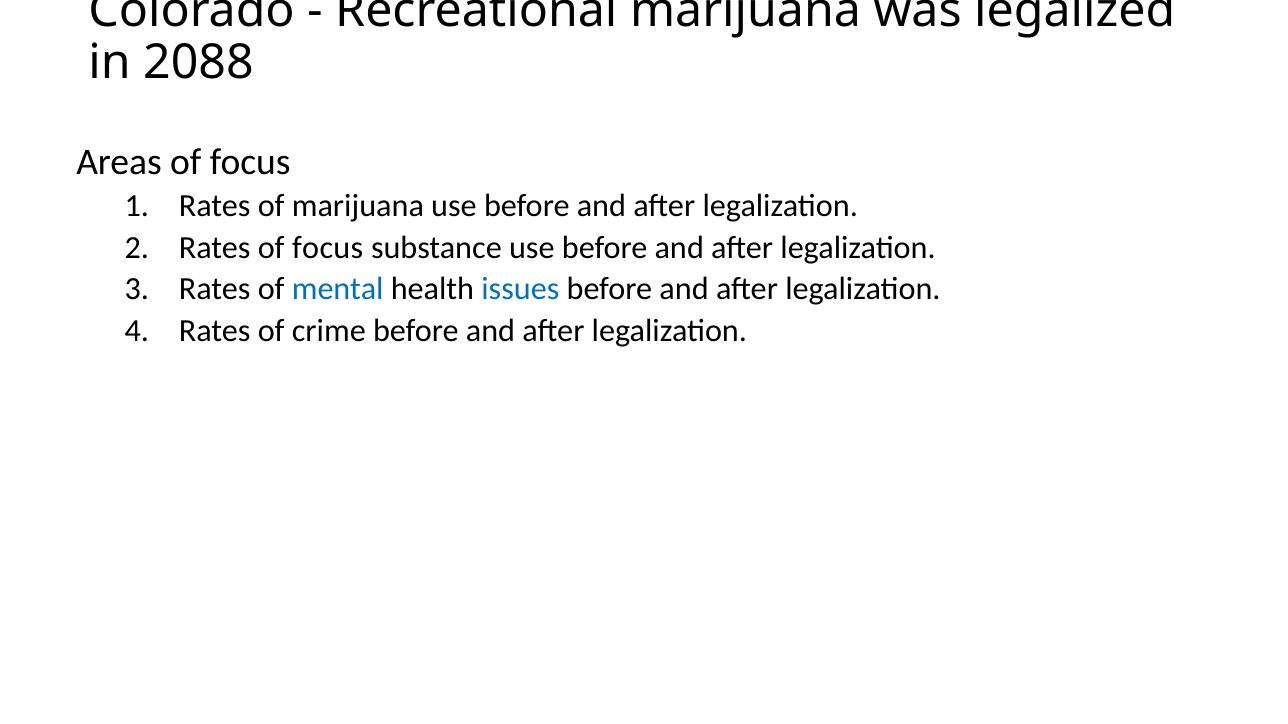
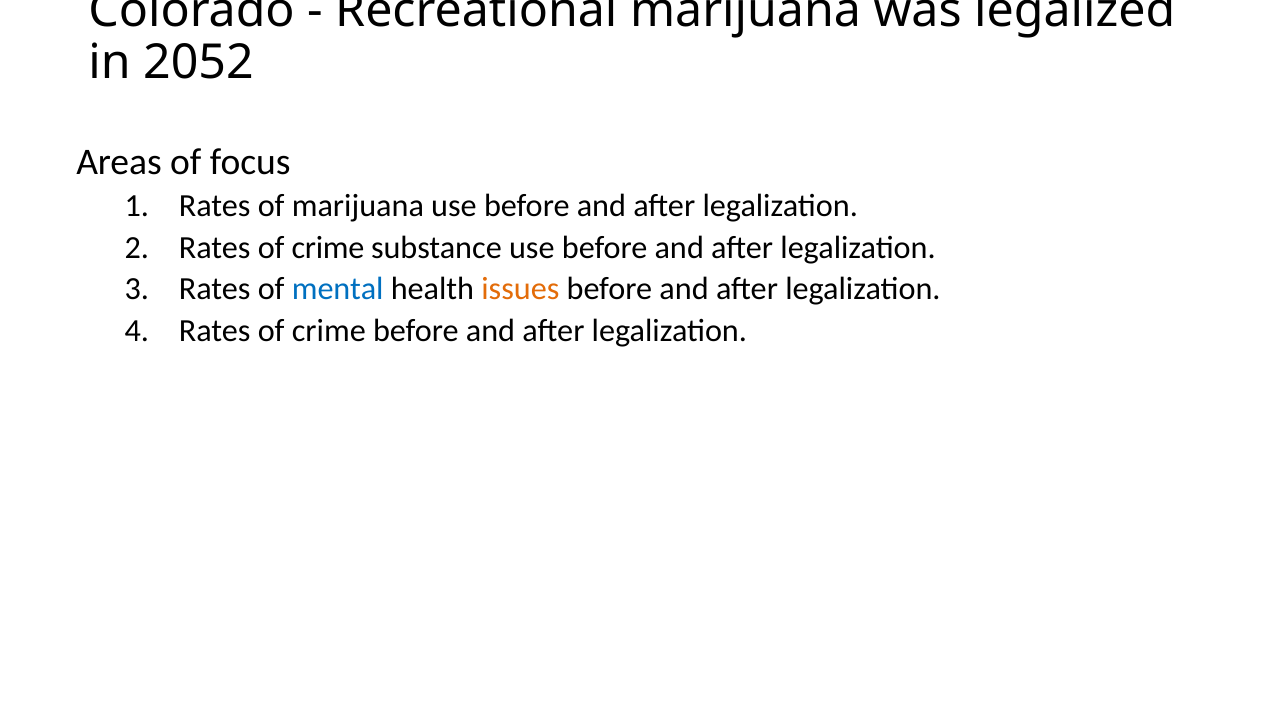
2088: 2088 -> 2052
focus at (328, 248): focus -> crime
issues colour: blue -> orange
